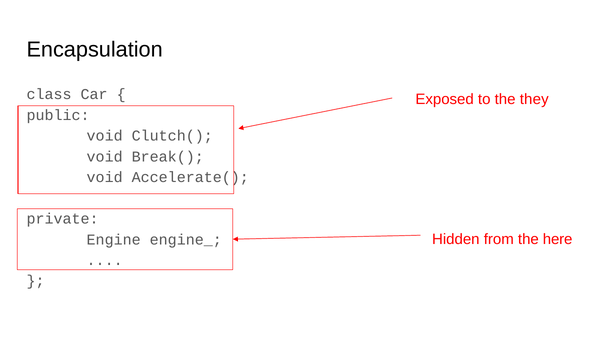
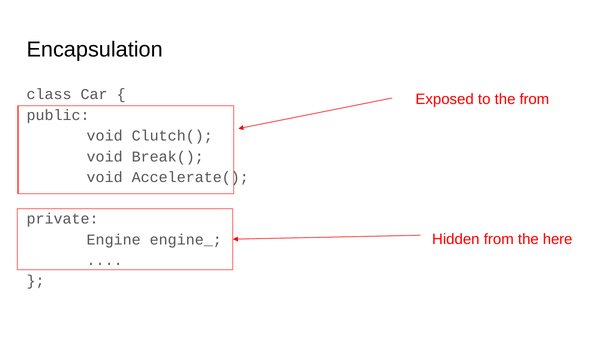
the they: they -> from
